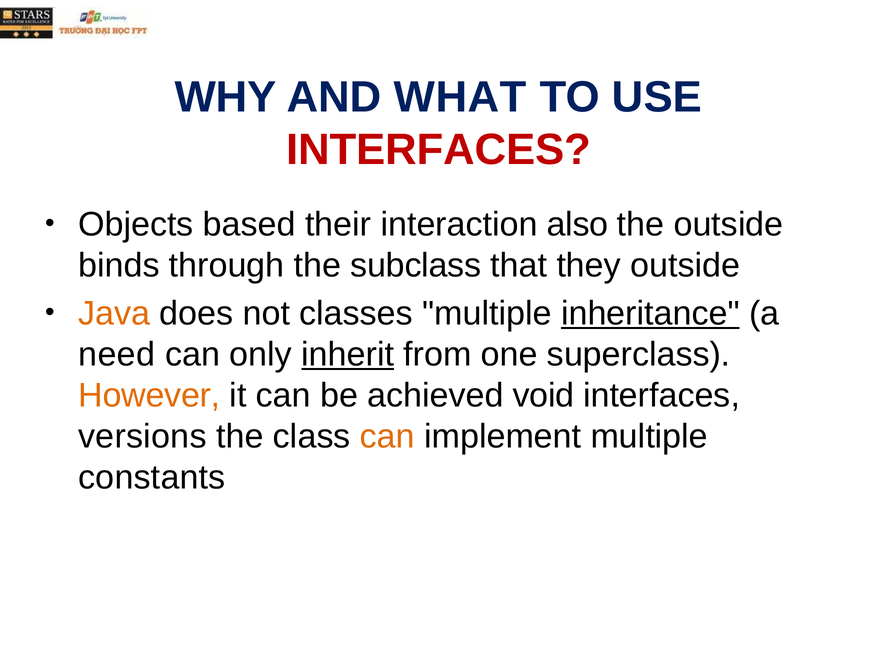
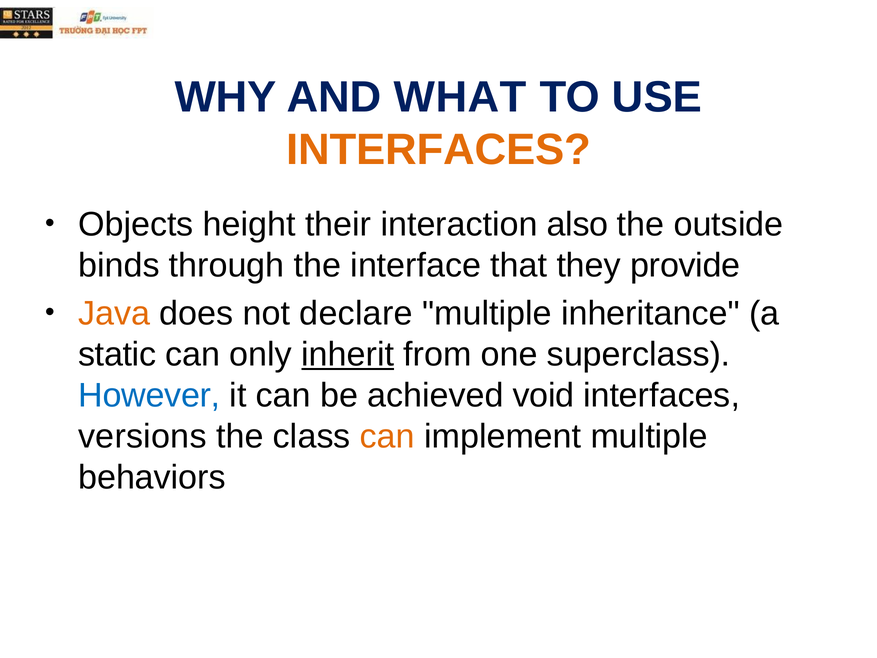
INTERFACES at (439, 150) colour: red -> orange
based: based -> height
subclass: subclass -> interface
they outside: outside -> provide
classes: classes -> declare
inheritance underline: present -> none
need: need -> static
However colour: orange -> blue
constants: constants -> behaviors
